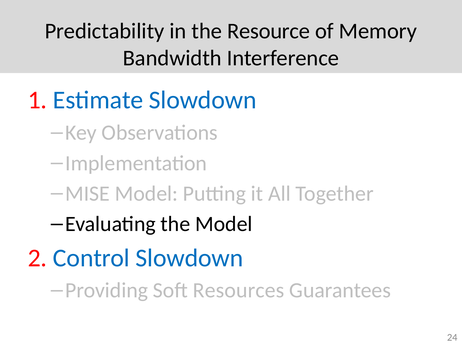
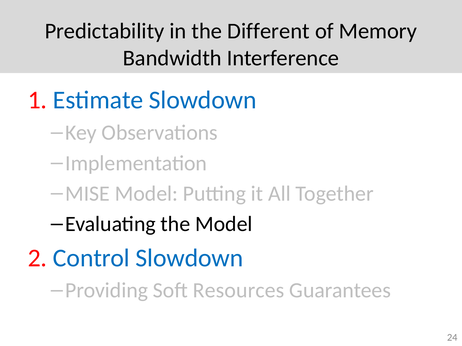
Resource: Resource -> Different
